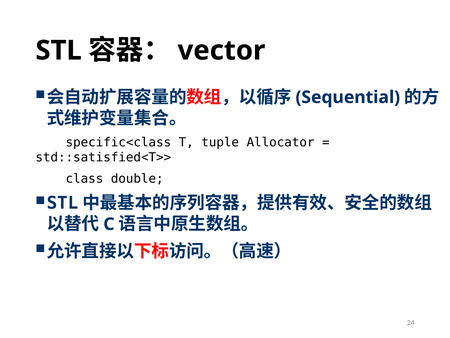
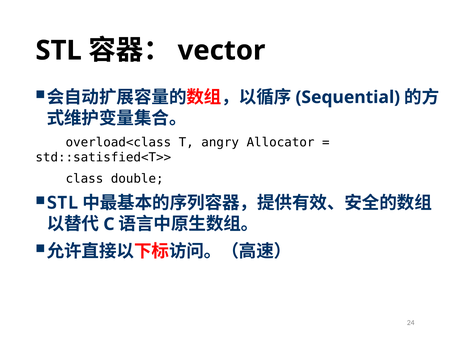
specific<class: specific<class -> overload<class
tuple: tuple -> angry
